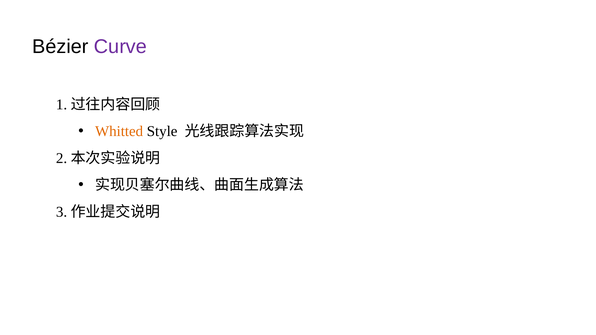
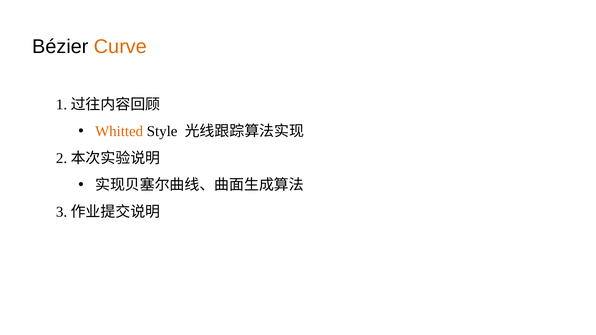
Curve colour: purple -> orange
